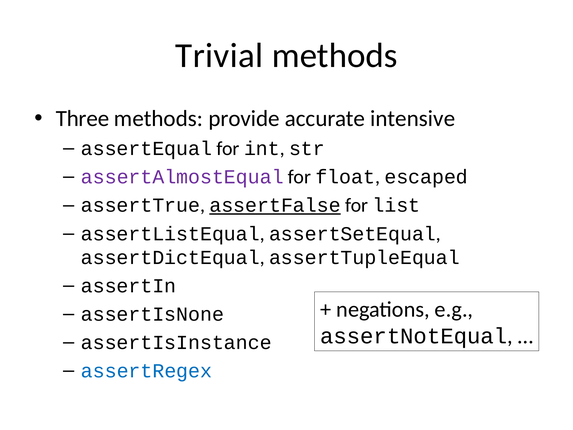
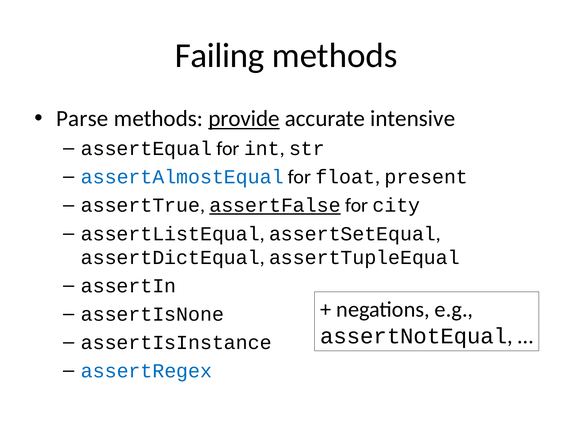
Trivial: Trivial -> Failing
Three: Three -> Parse
provide underline: none -> present
assertAlmostEqual colour: purple -> blue
escaped: escaped -> present
list: list -> city
